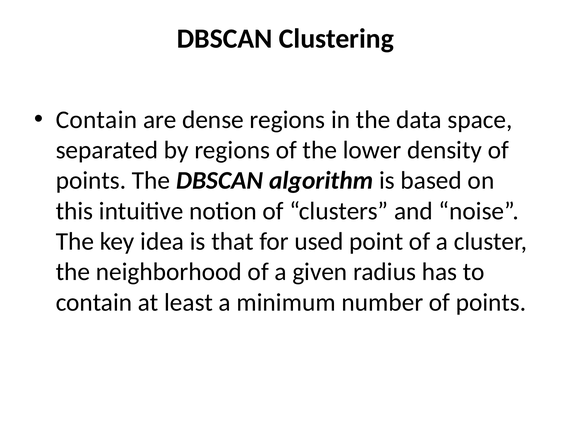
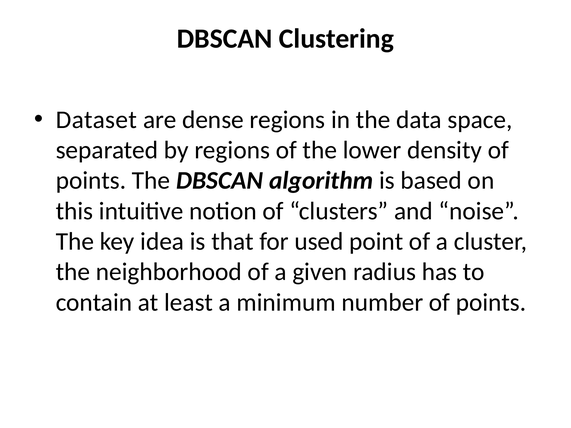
Contain at (96, 120): Contain -> Dataset
